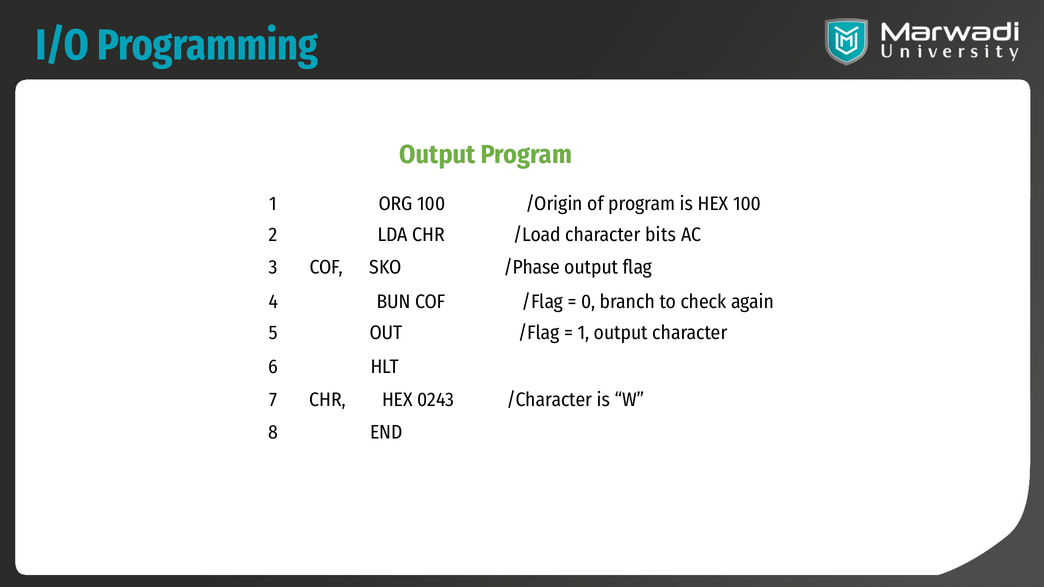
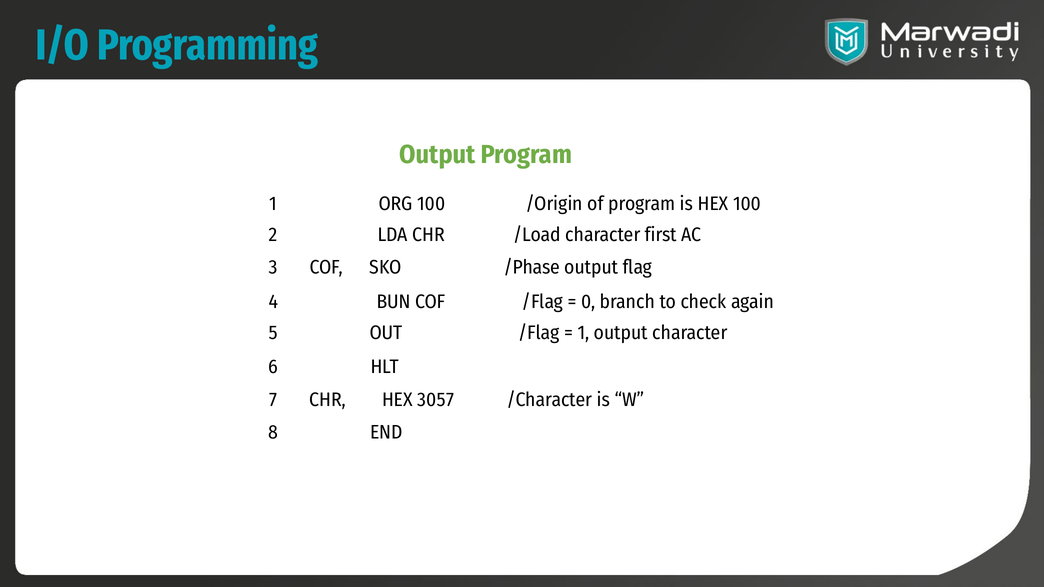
bits: bits -> first
0243: 0243 -> 3057
